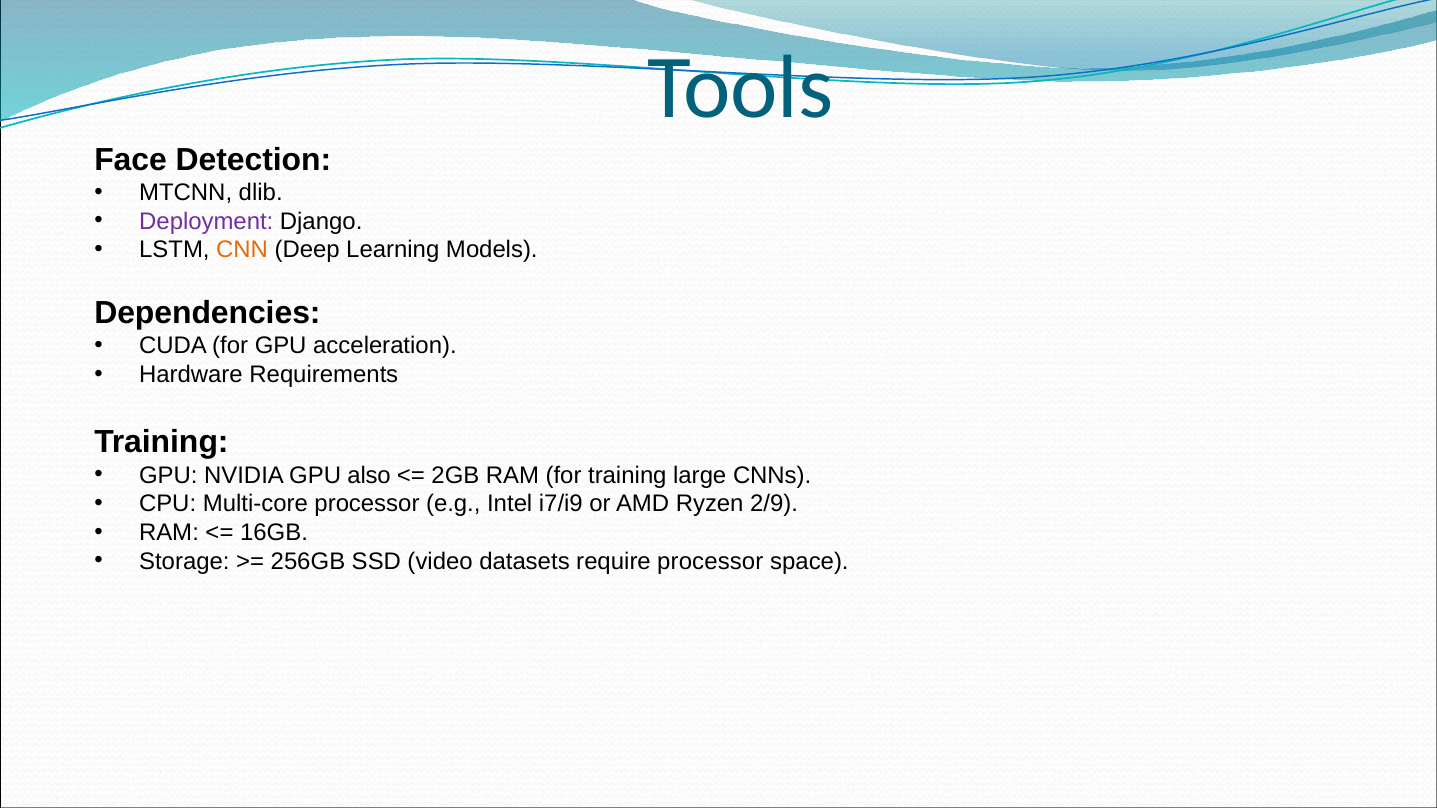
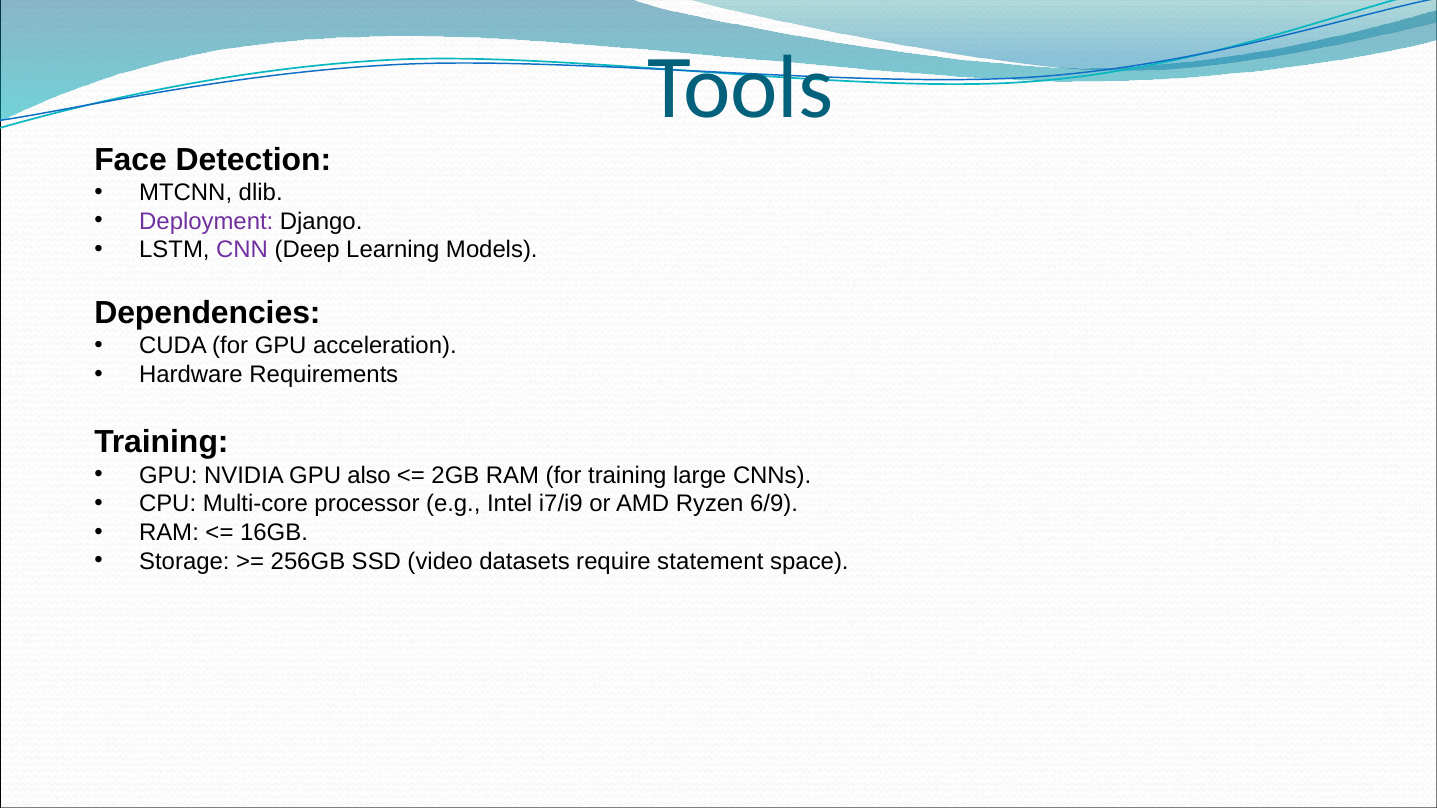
CNN colour: orange -> purple
2/9: 2/9 -> 6/9
require processor: processor -> statement
